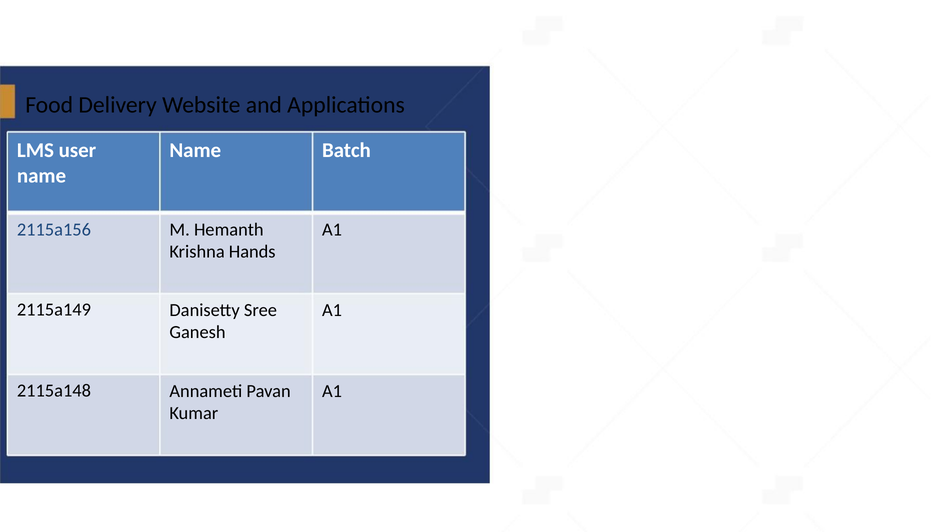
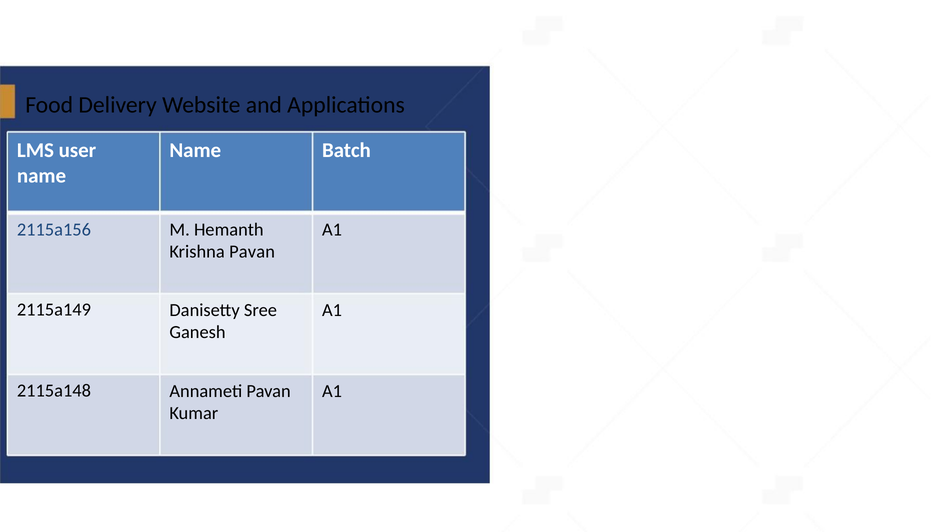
Krishna Hands: Hands -> Pavan
